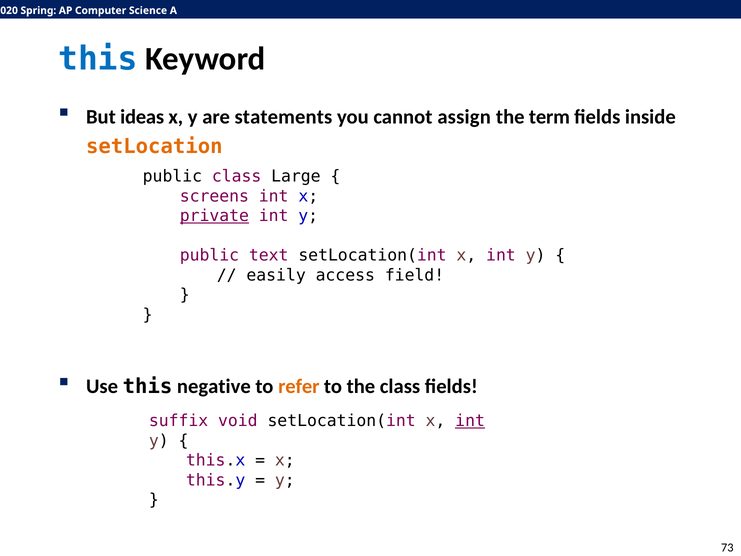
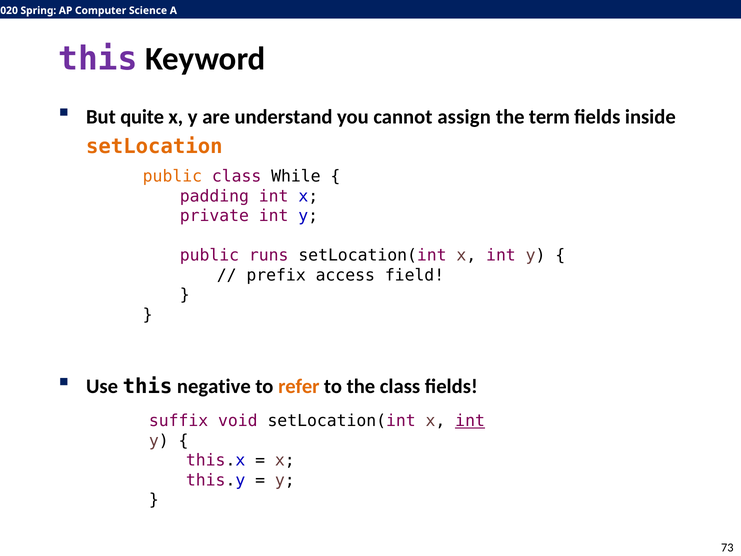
this at (98, 59) colour: blue -> purple
ideas: ideas -> quite
statements: statements -> understand
public at (172, 176) colour: black -> orange
Large: Large -> While
screens: screens -> padding
private underline: present -> none
text: text -> runs
easily: easily -> prefix
